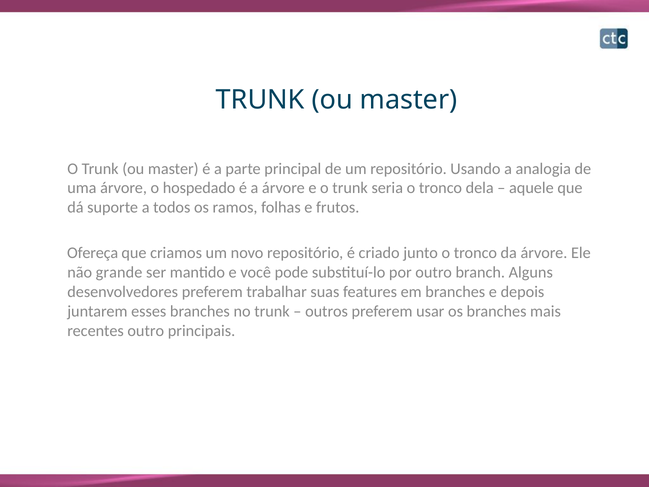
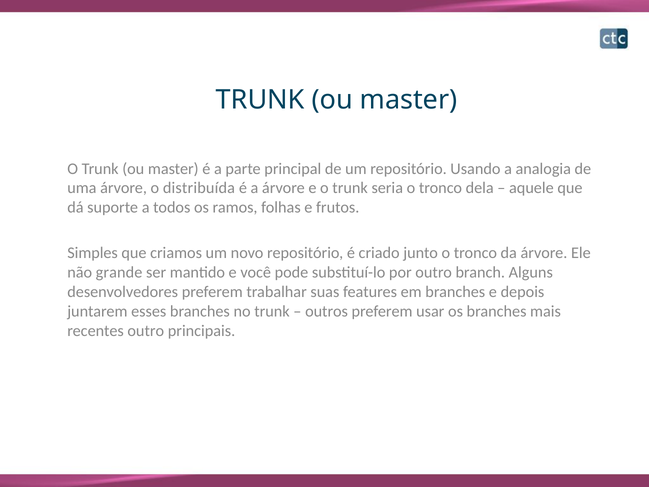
hospedado: hospedado -> distribuída
Ofereça: Ofereça -> Simples
